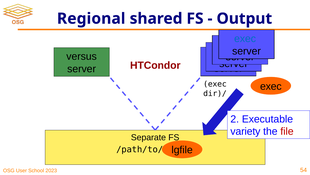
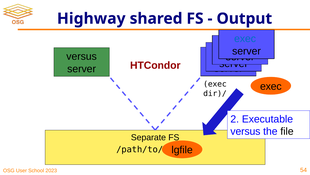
Regional: Regional -> Highway
variety at (245, 131): variety -> versus
file colour: red -> black
